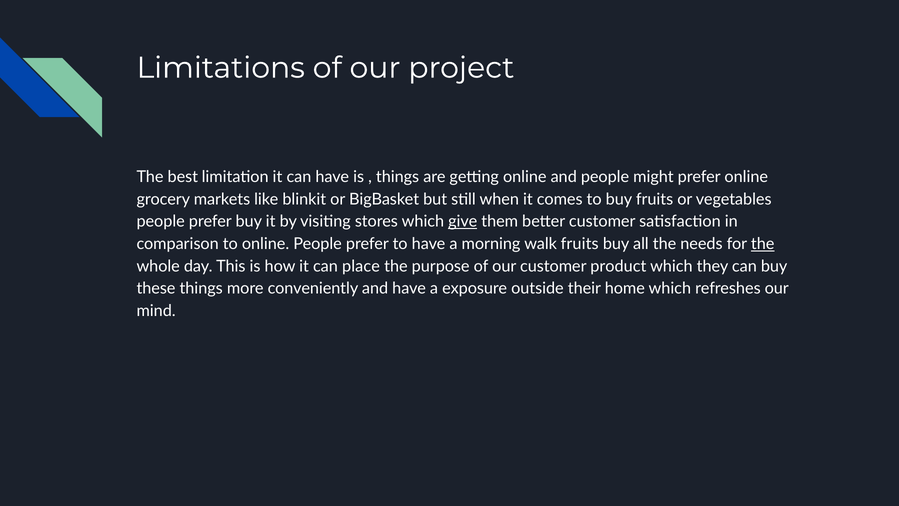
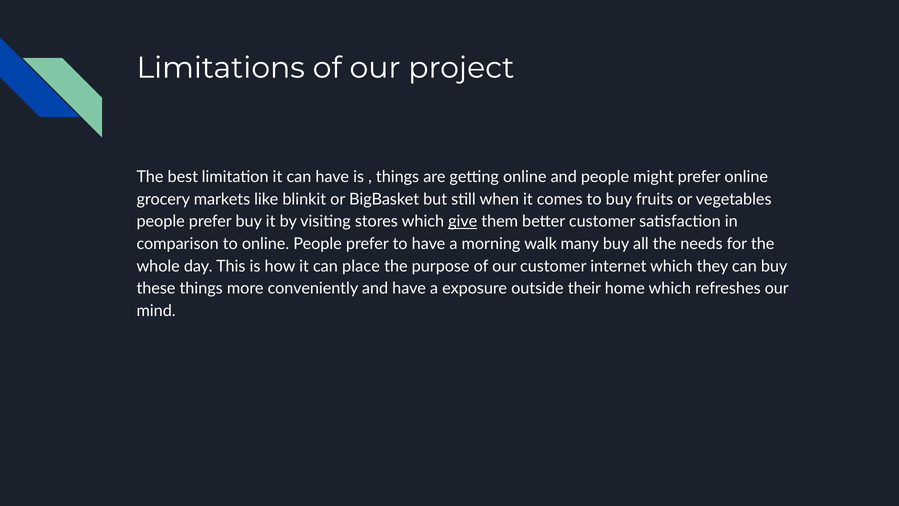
walk fruits: fruits -> many
the at (763, 244) underline: present -> none
product: product -> internet
